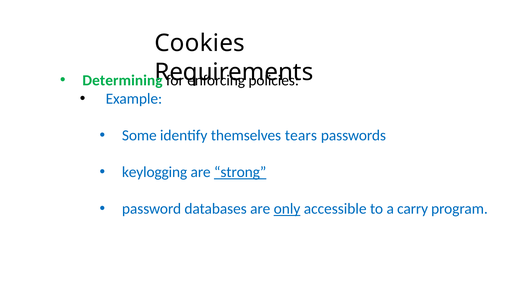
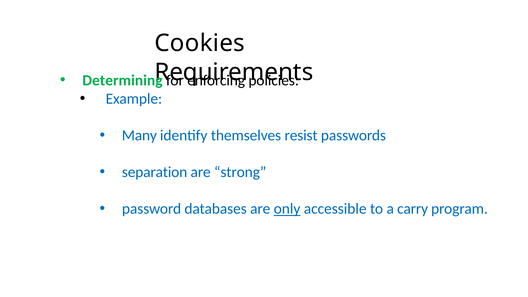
Some: Some -> Many
tears: tears -> resist
keylogging: keylogging -> separation
strong underline: present -> none
